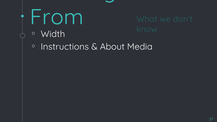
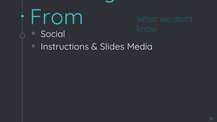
Width: Width -> Social
About: About -> Slides
